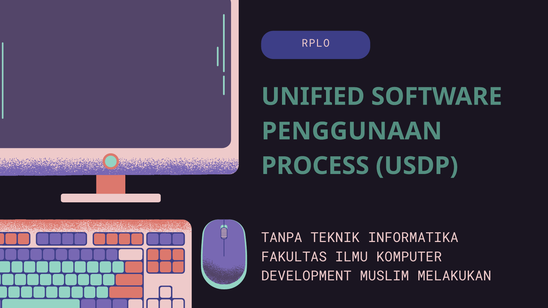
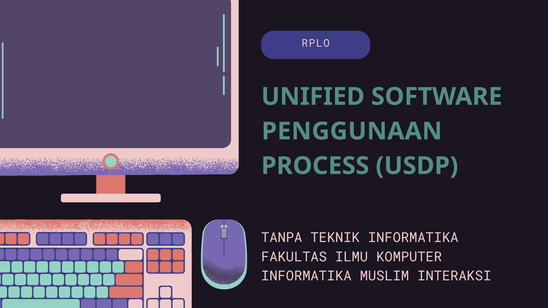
DEVELOPMENT at (306, 276): DEVELOPMENT -> INFORMATIKA
MELAKUKAN: MELAKUKAN -> INTERAKSI
